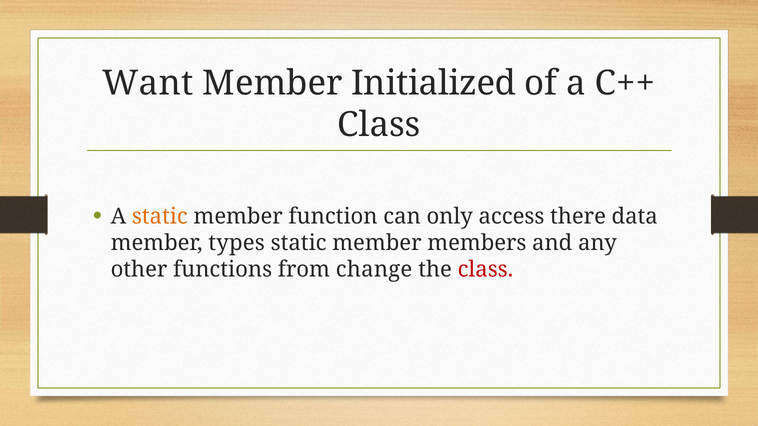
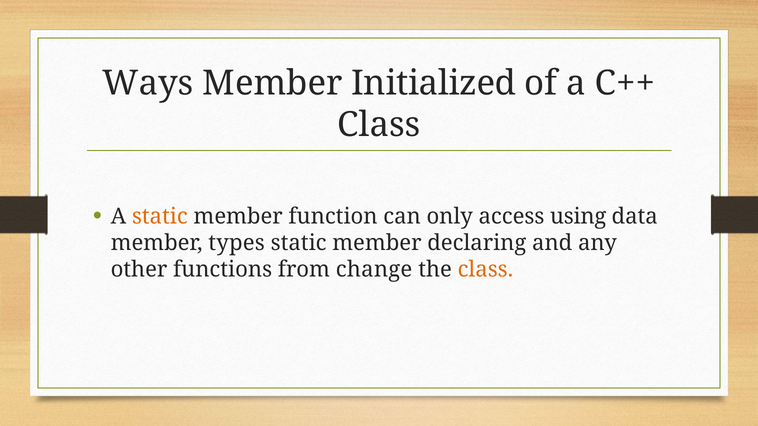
Want: Want -> Ways
there: there -> using
members: members -> declaring
class at (485, 269) colour: red -> orange
